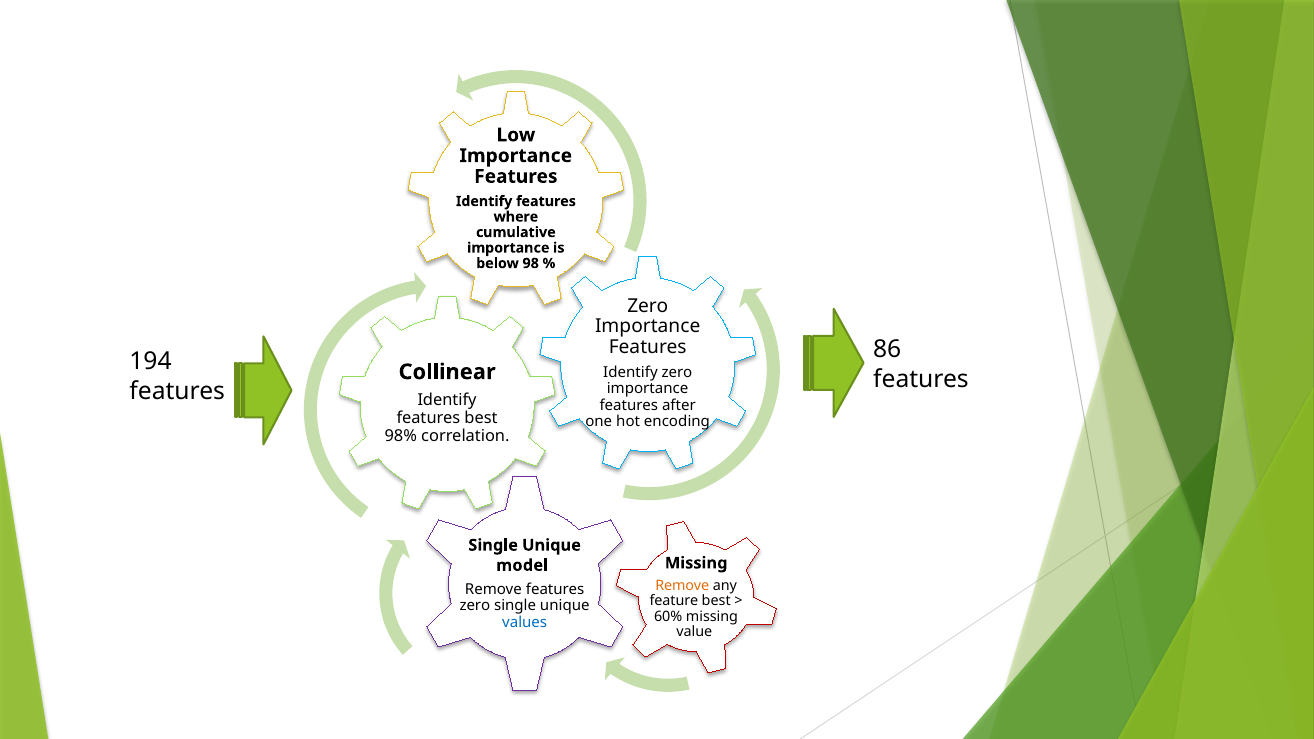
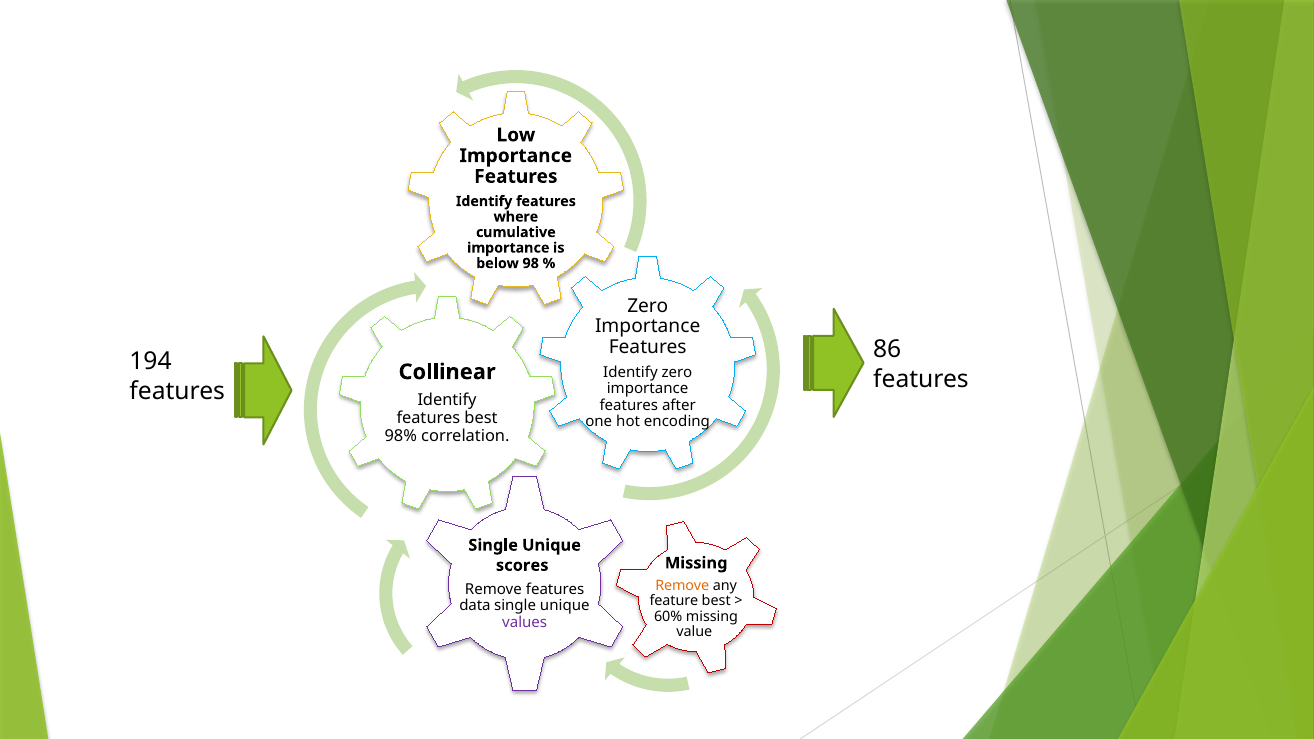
model: model -> scores
zero at (475, 606): zero -> data
values colour: blue -> purple
